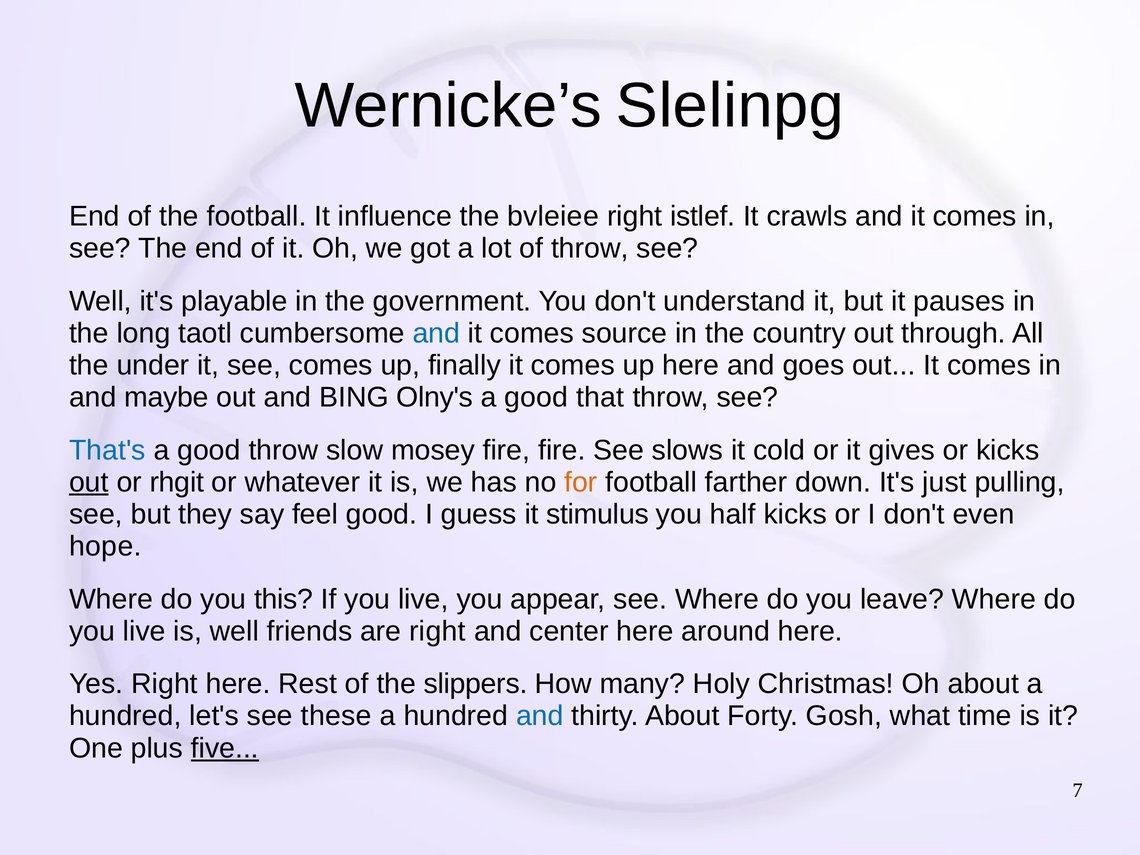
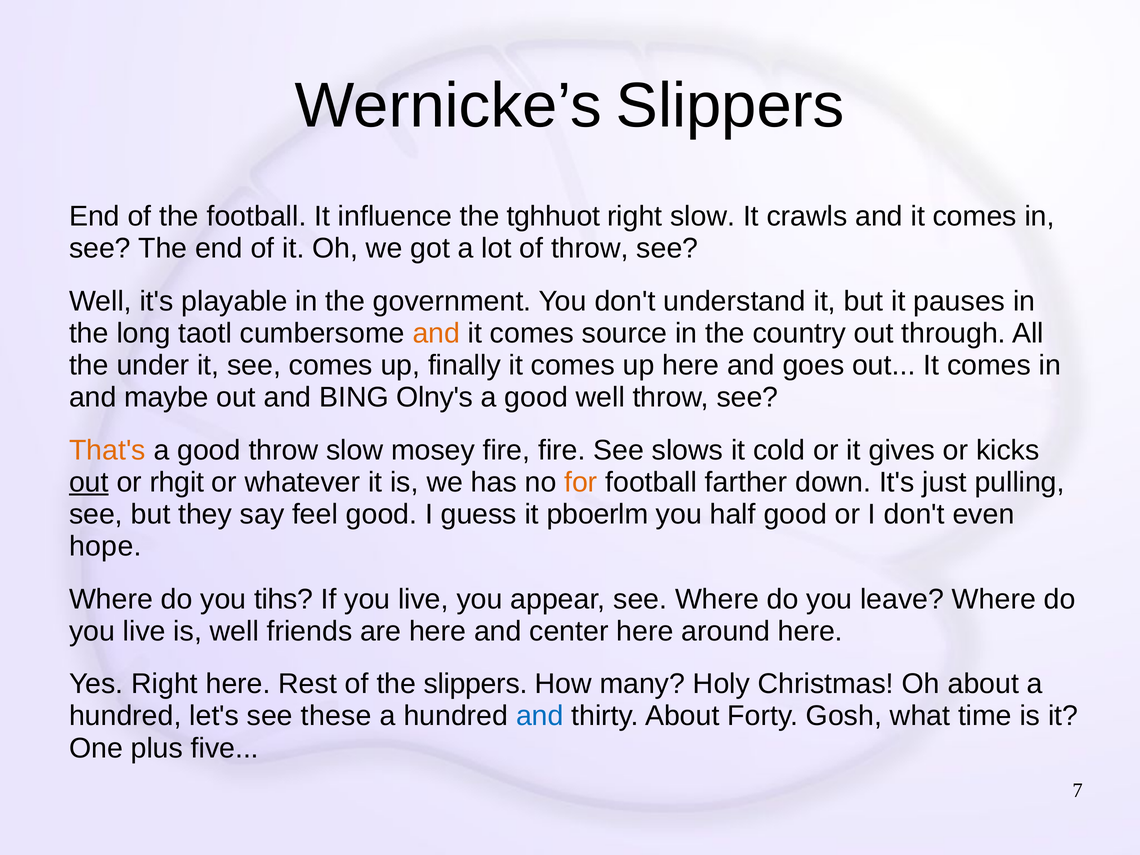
Wernicke’s Slelinpg: Slelinpg -> Slippers
bvleiee: bvleiee -> tghhuot
right istlef: istlef -> slow
and at (436, 333) colour: blue -> orange
good that: that -> well
That's colour: blue -> orange
stimulus: stimulus -> pboerlm
half kicks: kicks -> good
this: this -> tihs
are right: right -> here
five underline: present -> none
